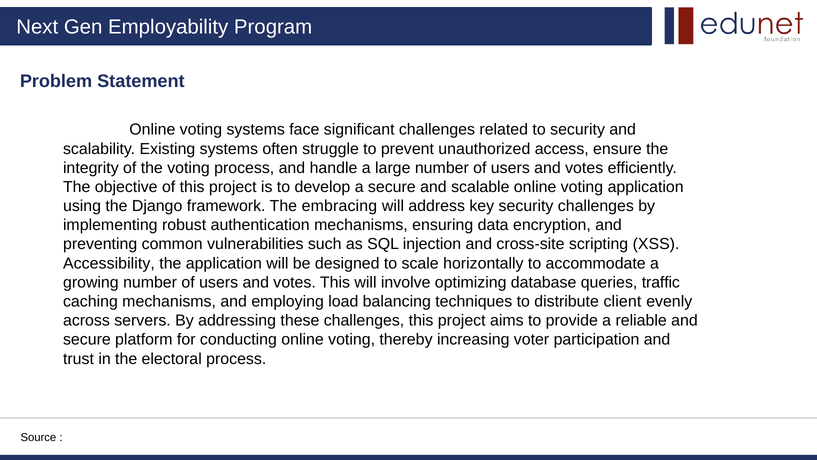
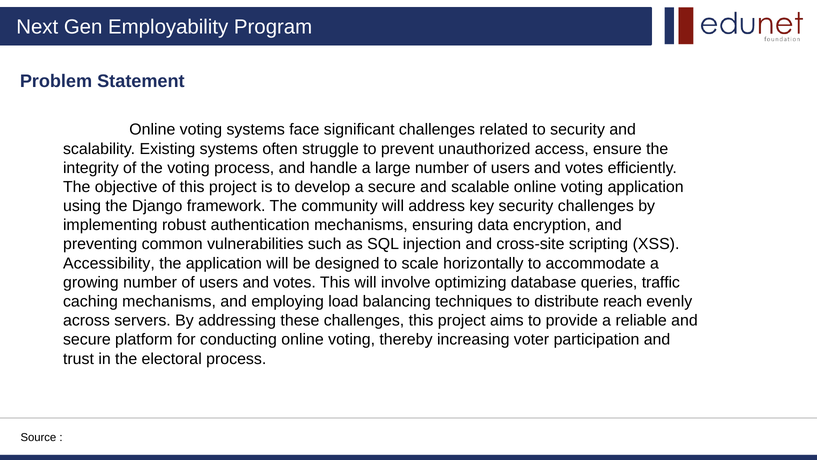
embracing: embracing -> community
client: client -> reach
